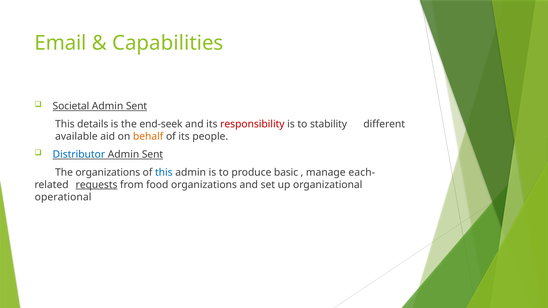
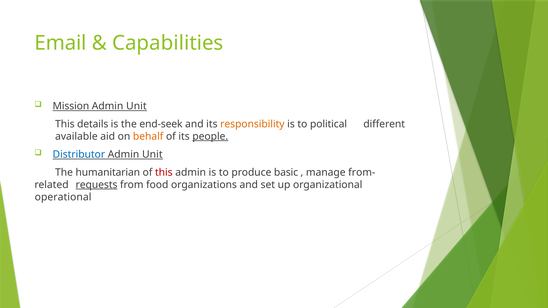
Societal: Societal -> Mission
Sent at (137, 106): Sent -> Unit
responsibility colour: red -> orange
stability: stability -> political
people underline: none -> present
Sent at (152, 154): Sent -> Unit
The organizations: organizations -> humanitarian
this at (164, 173) colour: blue -> red
each-: each- -> from-
